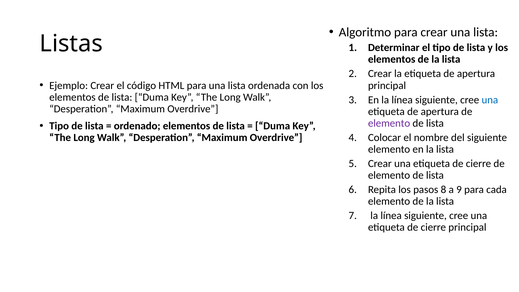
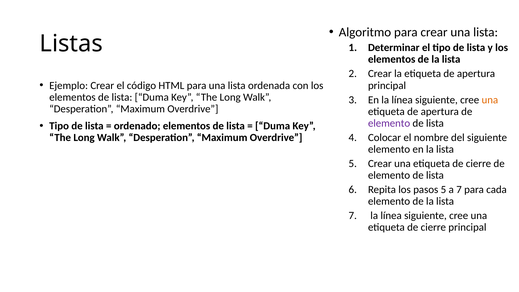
una at (490, 100) colour: blue -> orange
pasos 8: 8 -> 5
a 9: 9 -> 7
